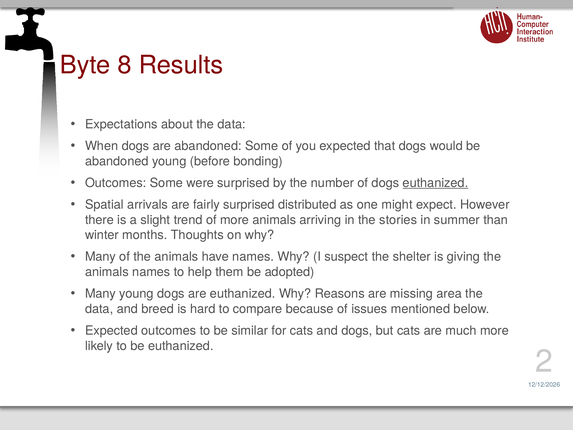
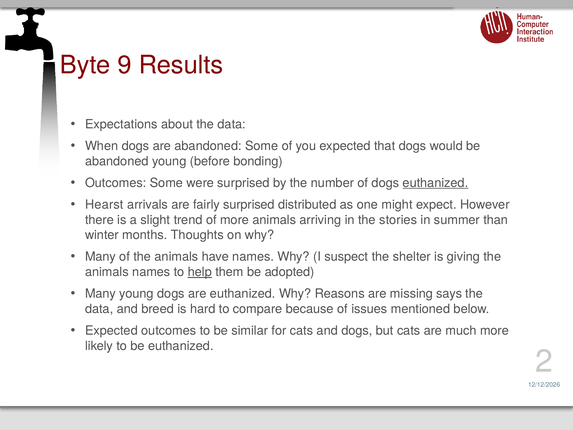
8: 8 -> 9
Spatial: Spatial -> Hearst
help underline: none -> present
area: area -> says
